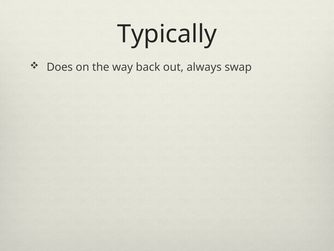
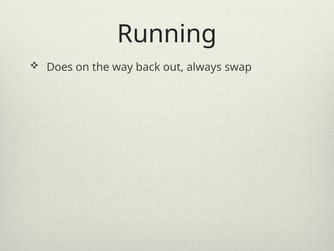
Typically: Typically -> Running
